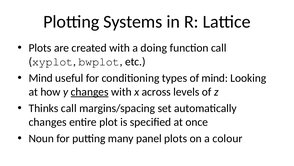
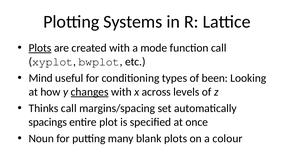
Plots at (40, 48) underline: none -> present
doing: doing -> mode
of mind: mind -> been
changes at (48, 122): changes -> spacings
panel: panel -> blank
